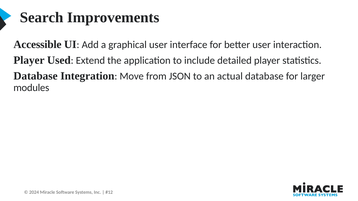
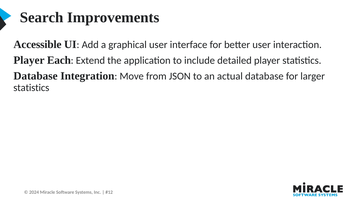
Used: Used -> Each
modules at (31, 88): modules -> statistics
